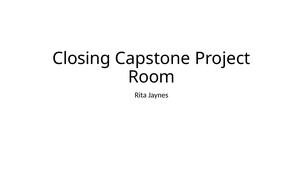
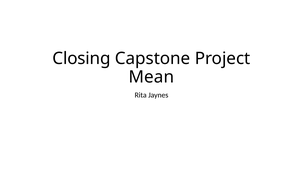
Room: Room -> Mean
